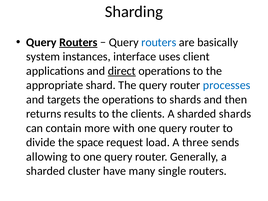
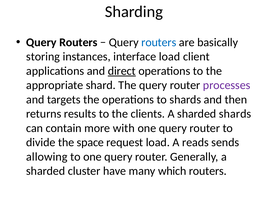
Routers at (78, 42) underline: present -> none
system: system -> storing
interface uses: uses -> load
processes colour: blue -> purple
three: three -> reads
single: single -> which
